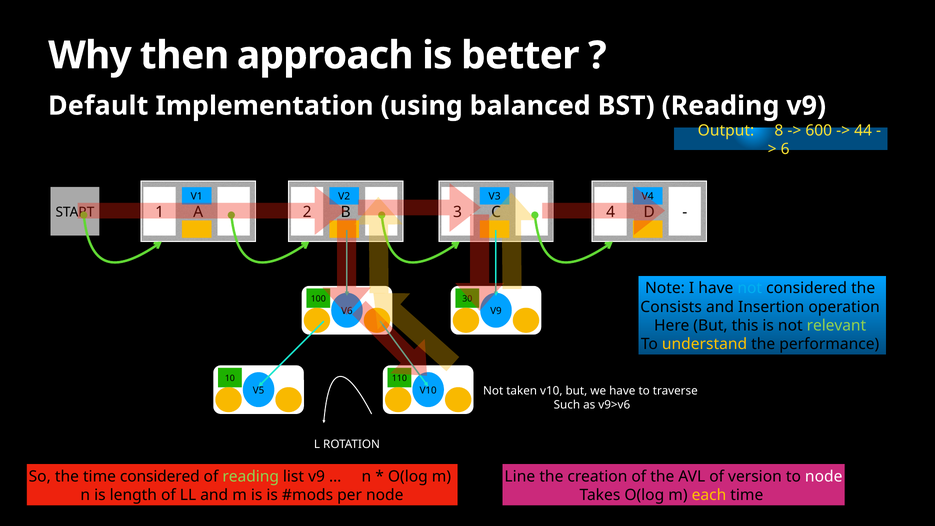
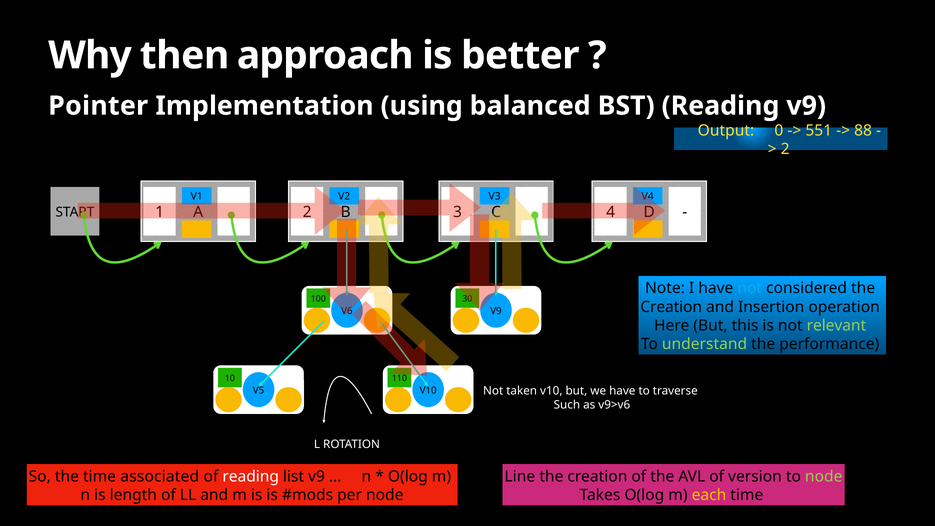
Default: Default -> Pointer
8: 8 -> 0
600: 600 -> 551
44: 44 -> 88
6 at (785, 149): 6 -> 2
Consists at (671, 307): Consists -> Creation
understand colour: yellow -> light green
time considered: considered -> associated
reading at (251, 476) colour: light green -> white
node at (824, 476) colour: white -> light green
